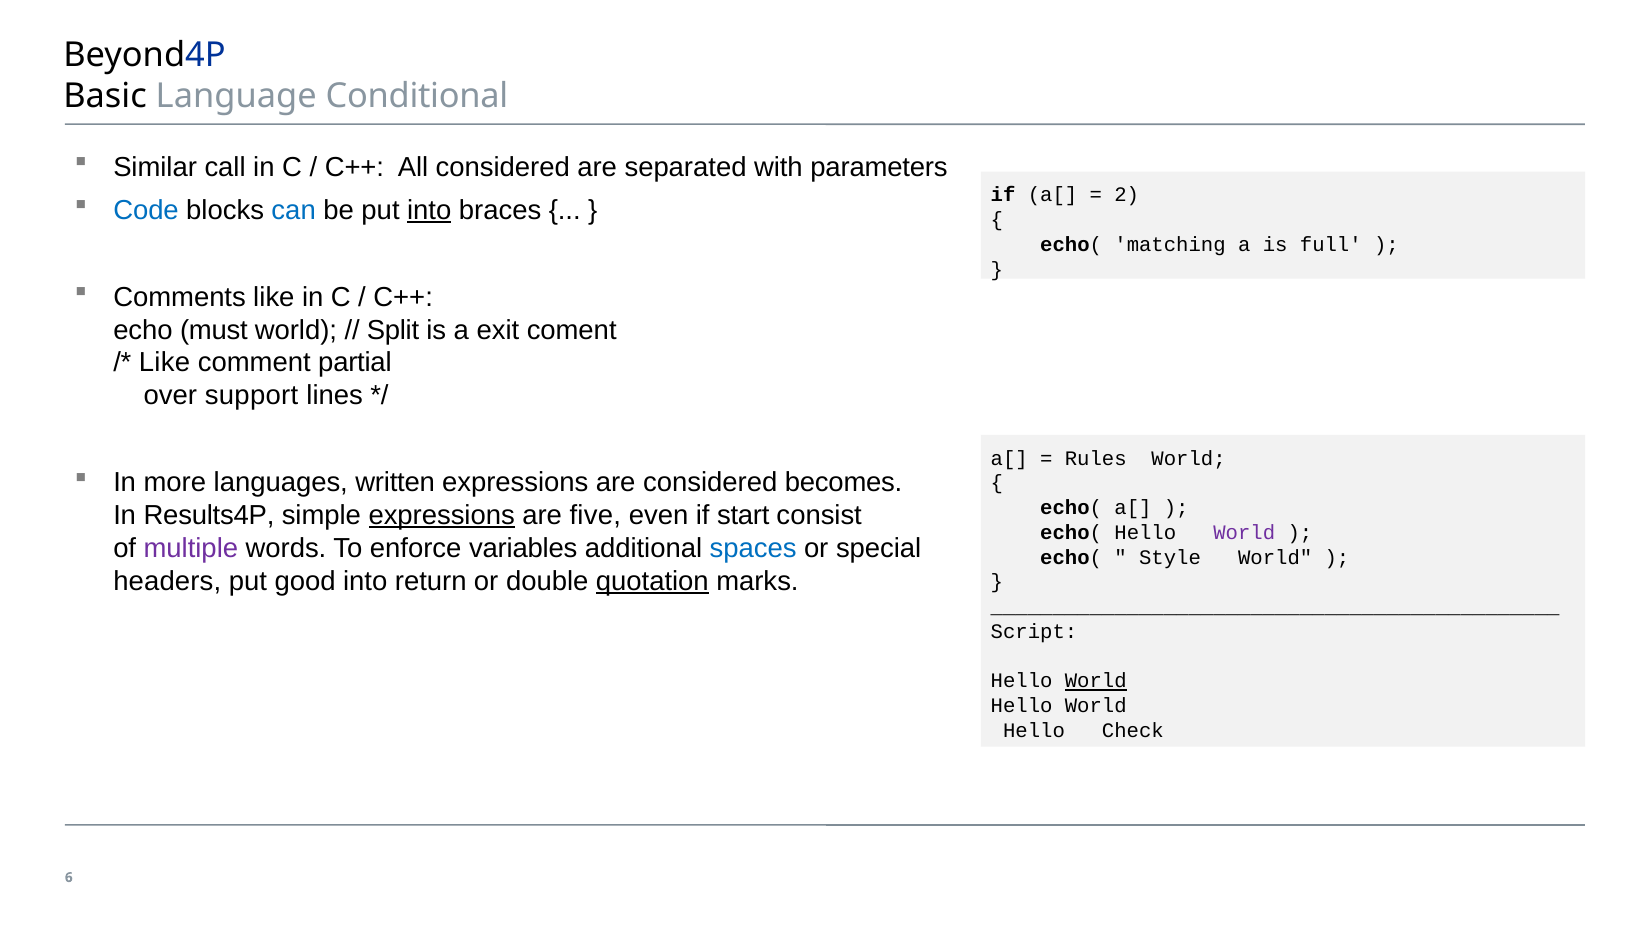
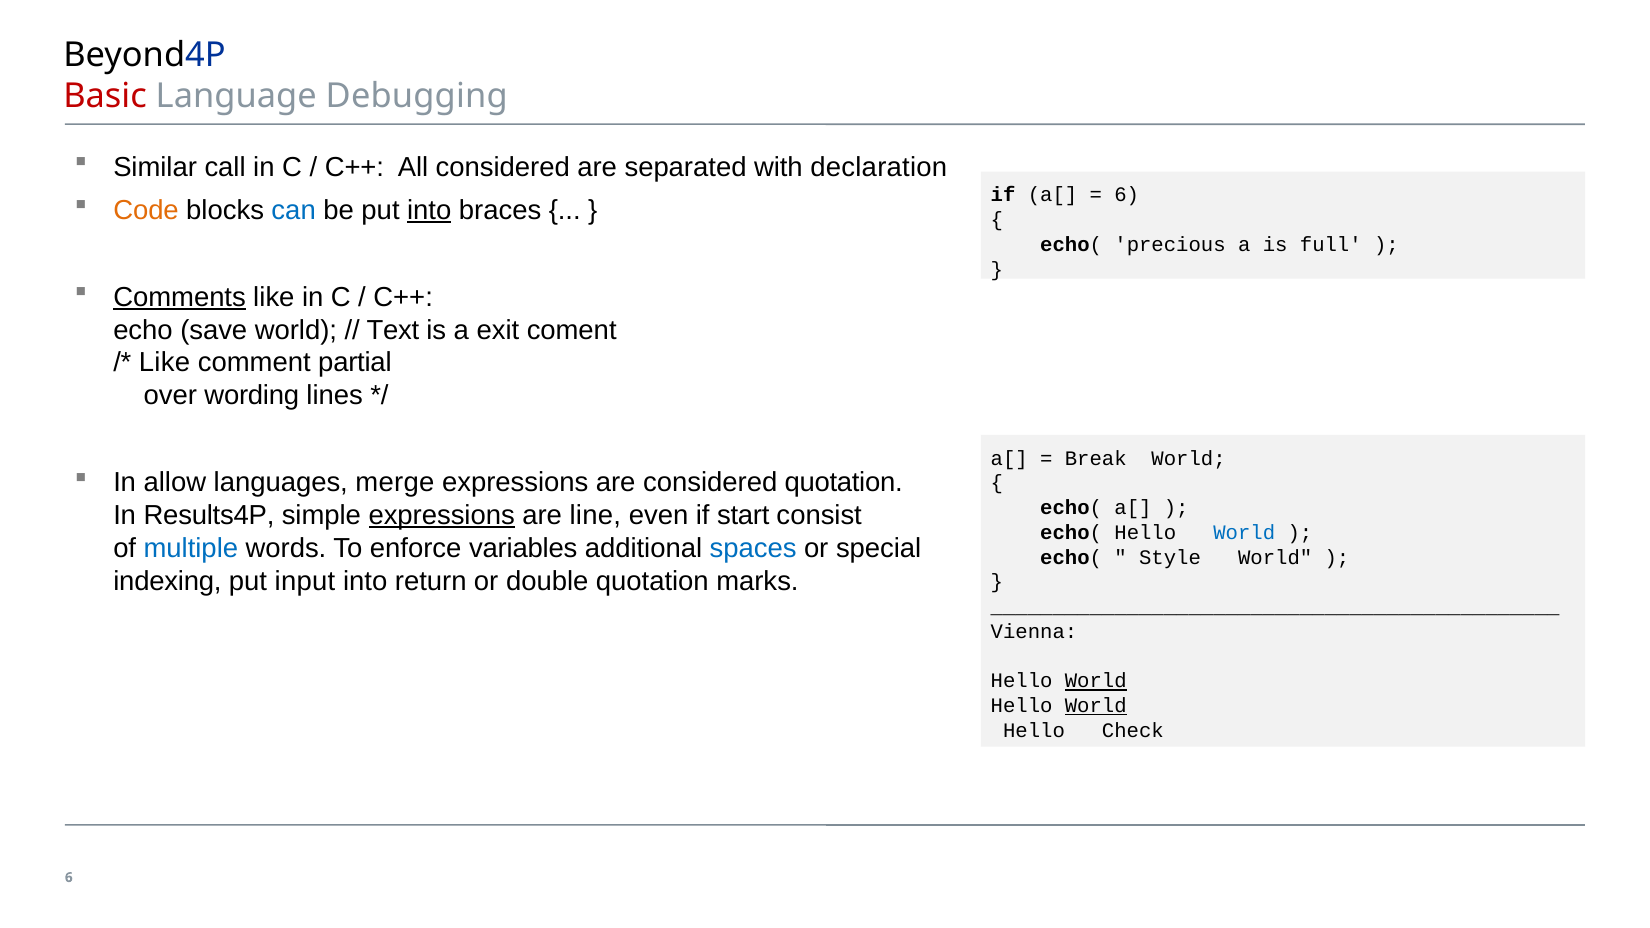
Basic colour: black -> red
Conditional: Conditional -> Debugging
parameters: parameters -> declaration
2 at (1127, 195): 2 -> 6
Code colour: blue -> orange
matching: matching -> precious
Comments underline: none -> present
must: must -> save
Split: Split -> Text
support: support -> wording
Rules: Rules -> Break
more: more -> allow
written: written -> merge
considered becomes: becomes -> quotation
five: five -> line
World at (1244, 533) colour: purple -> blue
multiple colour: purple -> blue
headers: headers -> indexing
good: good -> input
quotation at (652, 582) underline: present -> none
Script: Script -> Vienna
World at (1096, 706) underline: none -> present
